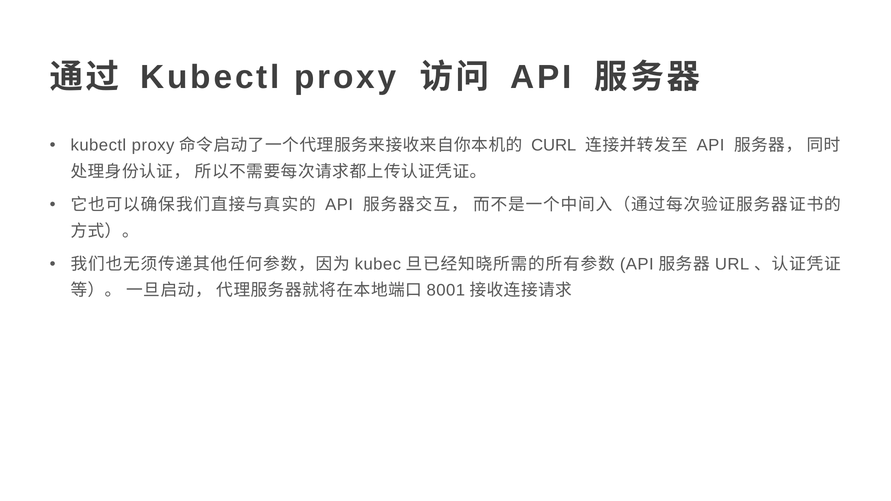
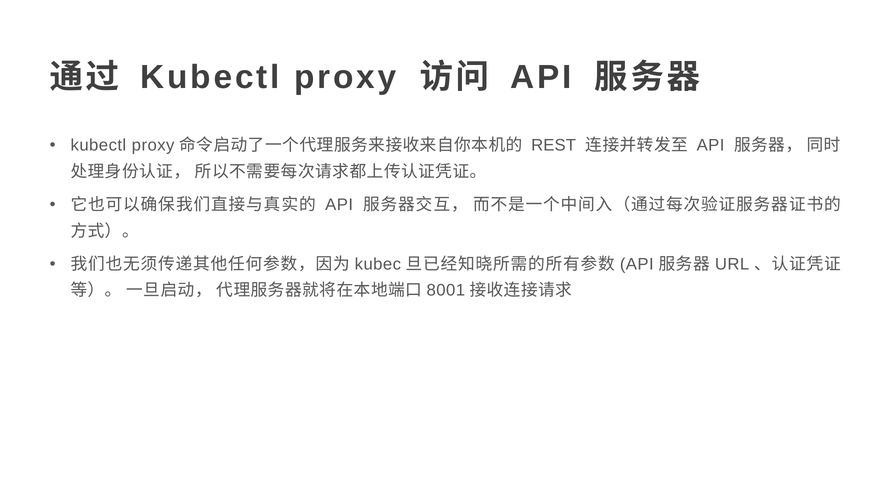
CURL: CURL -> REST
